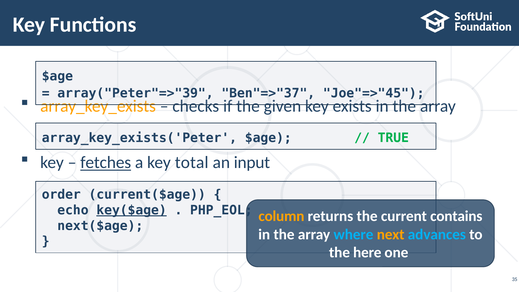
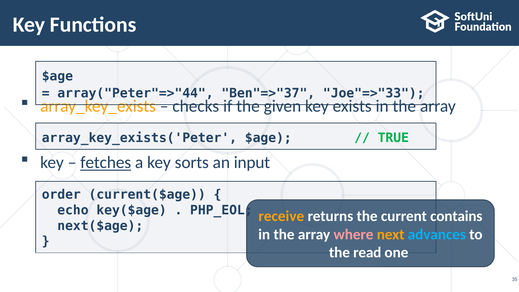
array("Peter"=>"39: array("Peter"=>"39 -> array("Peter"=>"44
Joe"=>"45: Joe"=>"45 -> Joe"=>"33
total: total -> sorts
key($age underline: present -> none
column: column -> receive
where colour: light blue -> pink
here: here -> read
